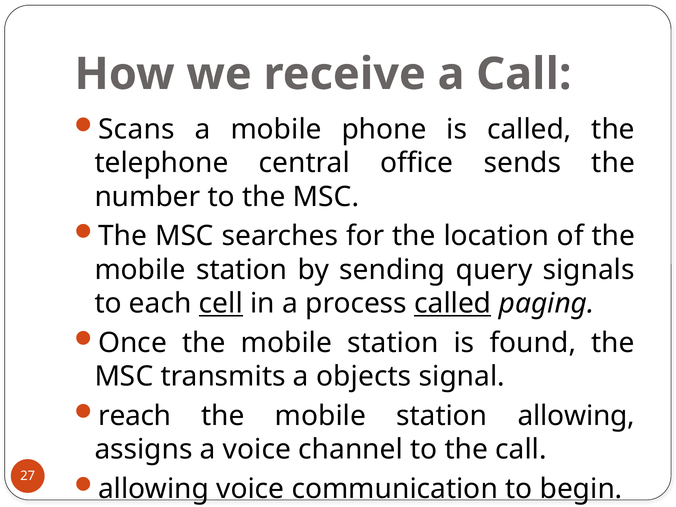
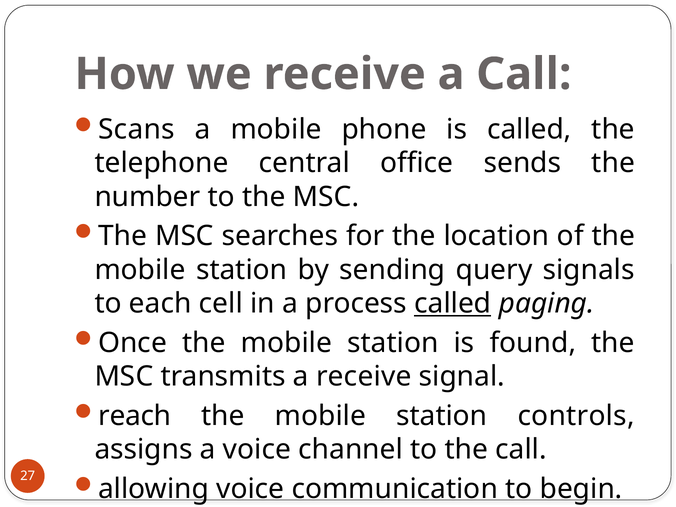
cell underline: present -> none
a objects: objects -> receive
station allowing: allowing -> controls
